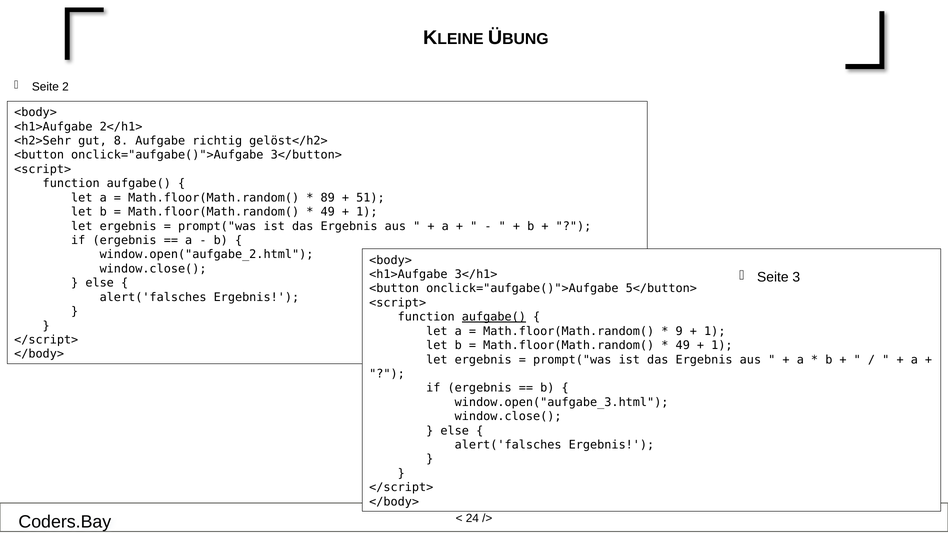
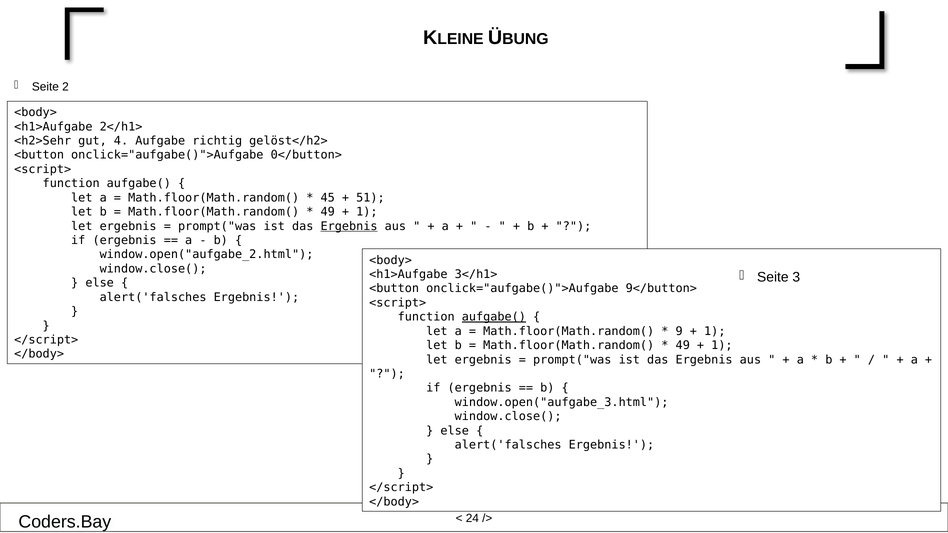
8: 8 -> 4
3</button>: 3</button> -> 0</button>
89: 89 -> 45
Ergebnis at (349, 226) underline: none -> present
5</button>: 5</button> -> 9</button>
